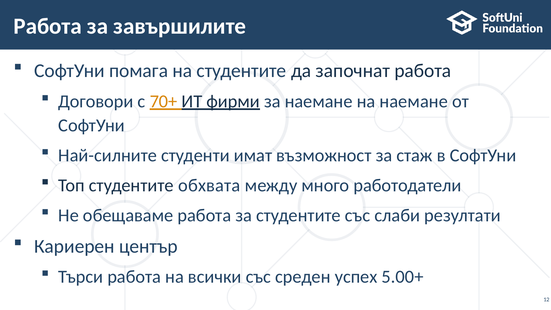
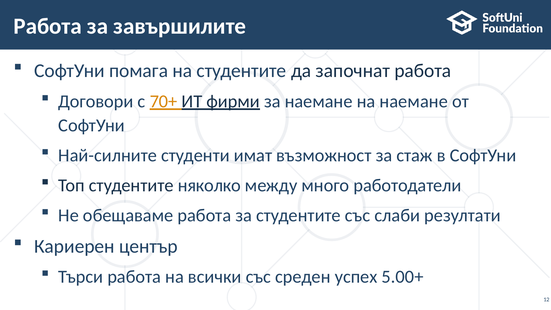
обхвата: обхвата -> няколко
